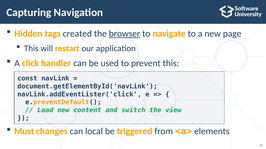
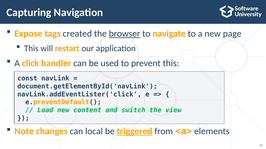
Hidden: Hidden -> Expose
Must: Must -> Note
triggered underline: none -> present
